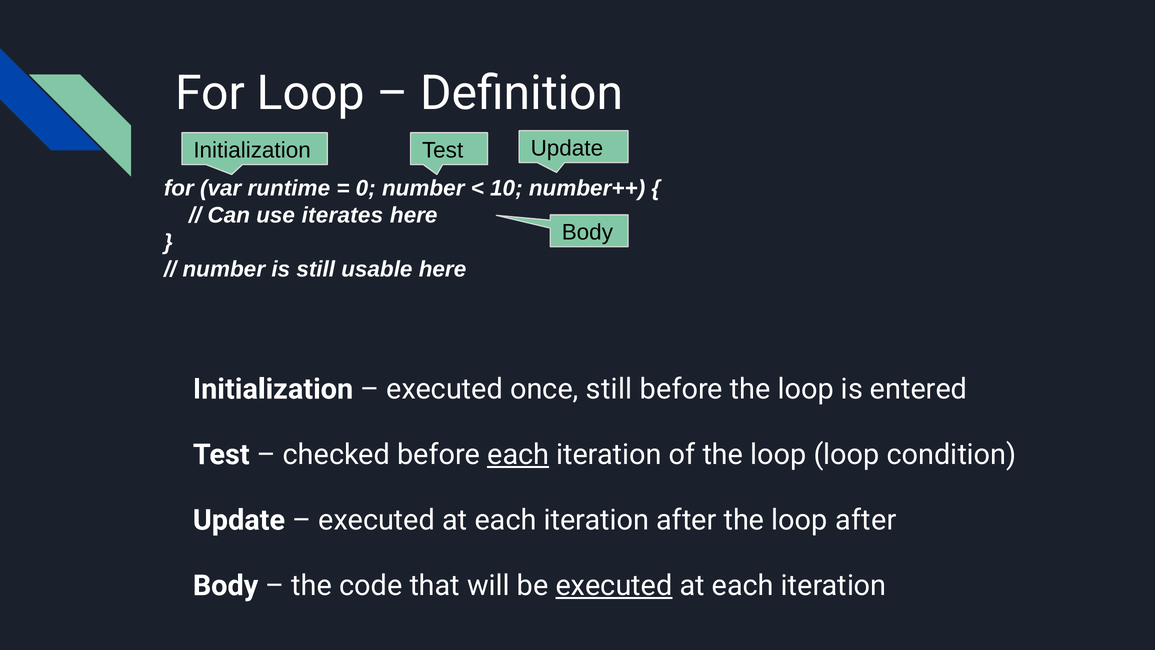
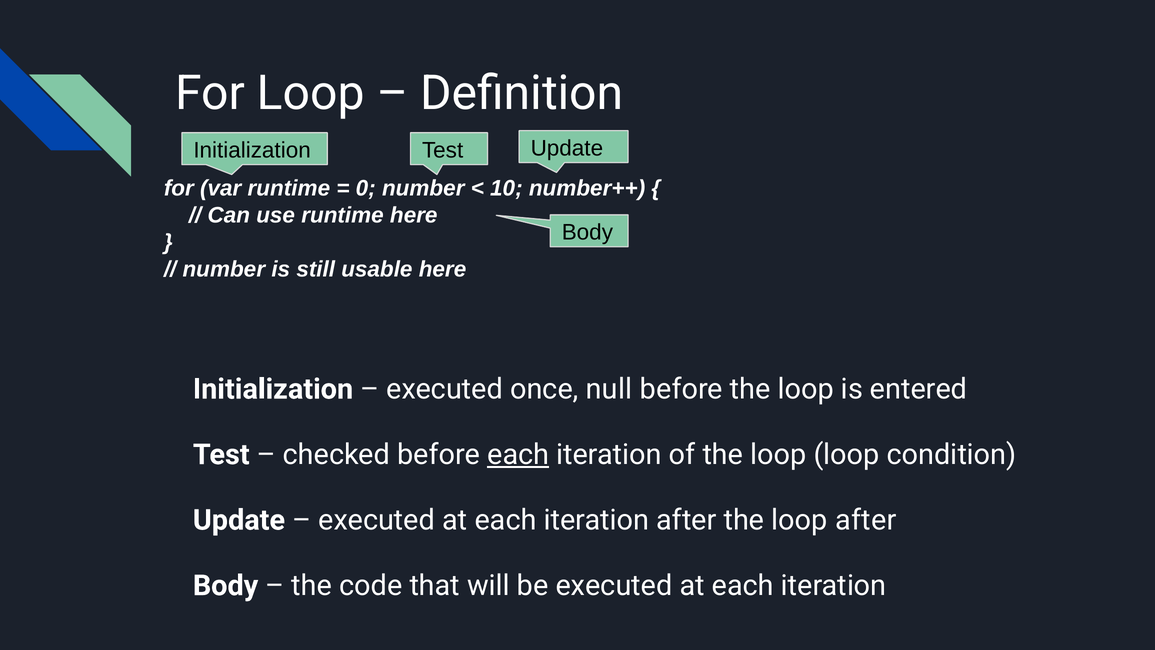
use iterates: iterates -> runtime
once still: still -> null
executed at (614, 585) underline: present -> none
